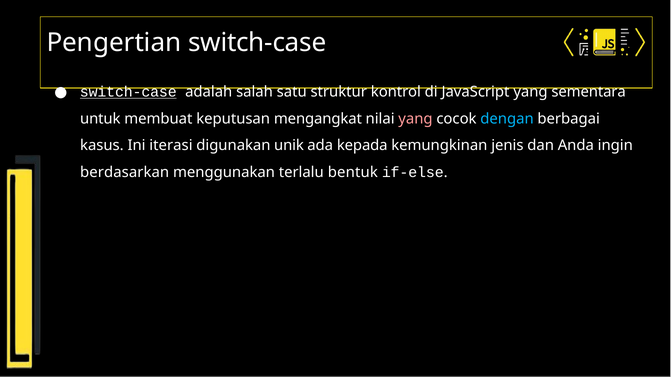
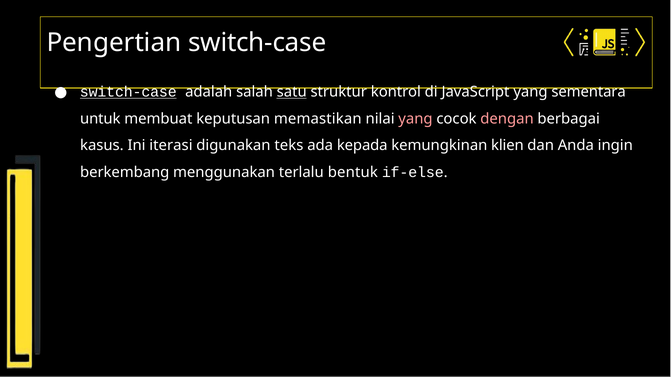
satu underline: none -> present
mengangkat: mengangkat -> memastikan
dengan colour: light blue -> pink
unik: unik -> teks
jenis: jenis -> klien
berdasarkan: berdasarkan -> berkembang
